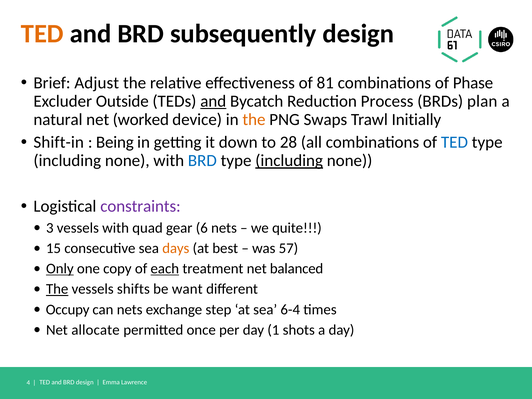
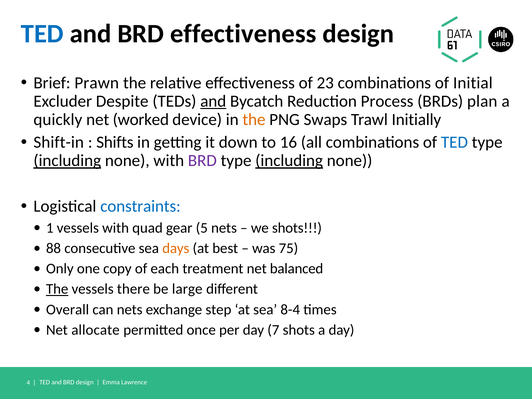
TED at (42, 34) colour: orange -> blue
BRD subsequently: subsequently -> effectiveness
Adjust: Adjust -> Prawn
81: 81 -> 23
Phase: Phase -> Initial
Outside: Outside -> Despite
natural: natural -> quickly
Being: Being -> Shifts
28: 28 -> 16
including at (67, 161) underline: none -> present
BRD at (202, 161) colour: blue -> purple
constraints colour: purple -> blue
3: 3 -> 1
6: 6 -> 5
we quite: quite -> shots
15: 15 -> 88
57: 57 -> 75
Only underline: present -> none
each underline: present -> none
shifts: shifts -> there
want: want -> large
Occupy: Occupy -> Overall
6-4: 6-4 -> 8-4
1: 1 -> 7
